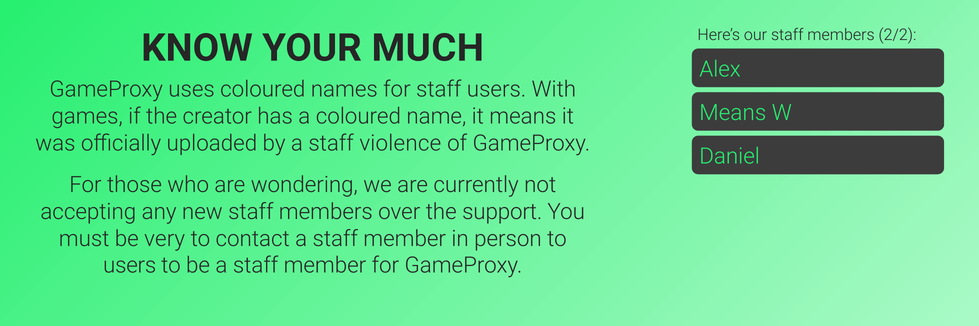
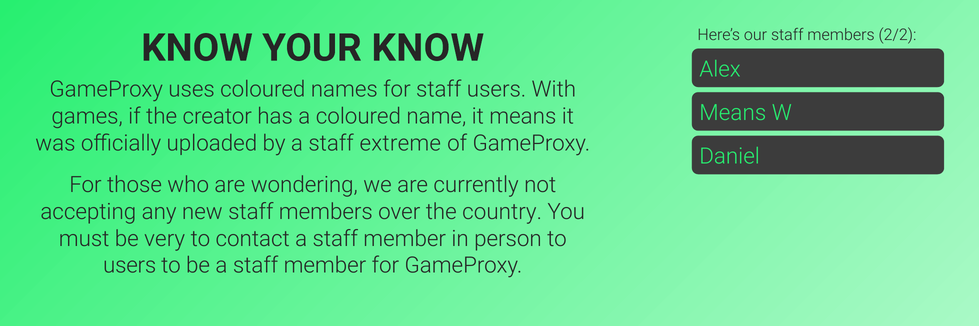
YOUR MUCH: MUCH -> KNOW
violence: violence -> extreme
support: support -> country
